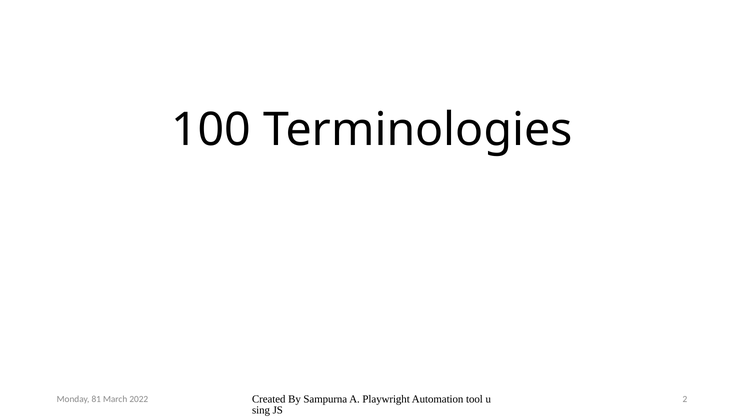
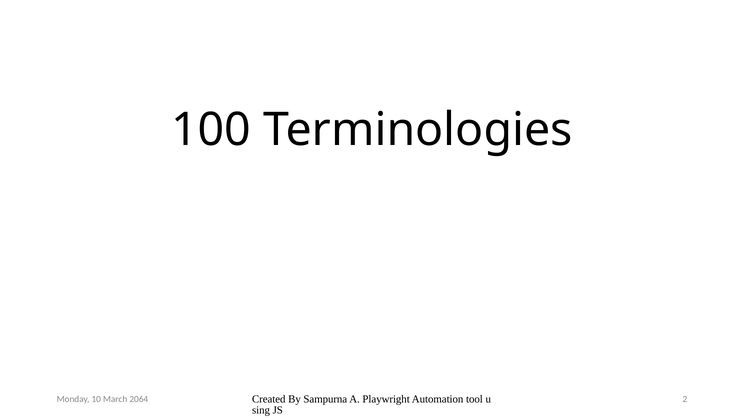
81: 81 -> 10
2022: 2022 -> 2064
